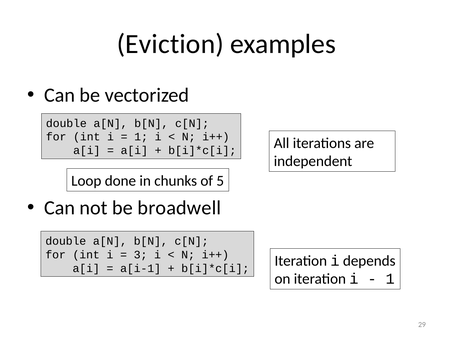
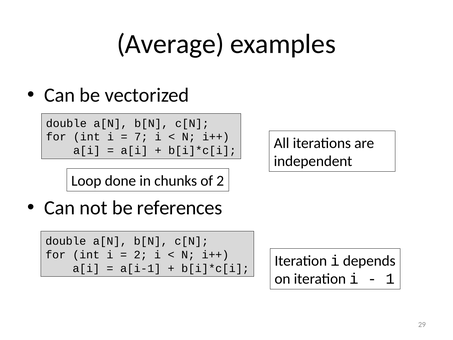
Eviction: Eviction -> Average
1 at (141, 137): 1 -> 7
of 5: 5 -> 2
broadwell: broadwell -> references
3 at (141, 255): 3 -> 2
